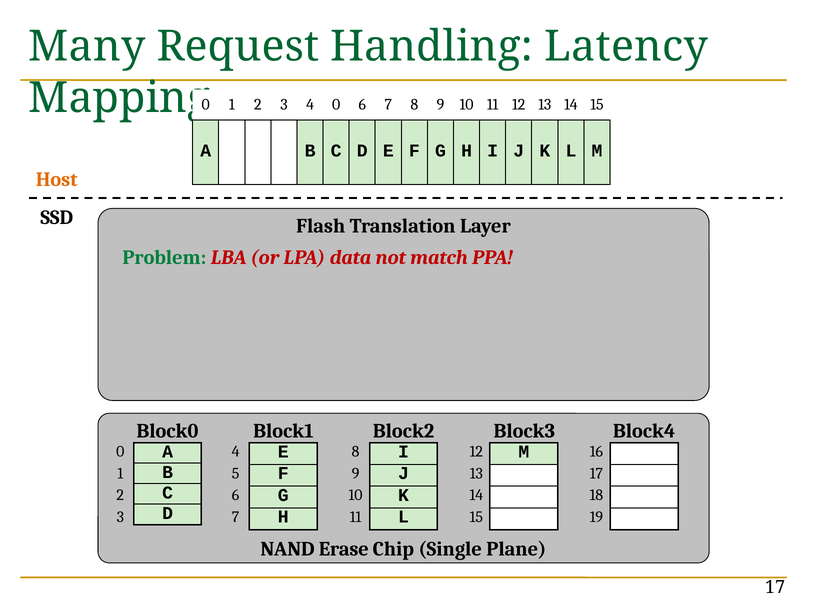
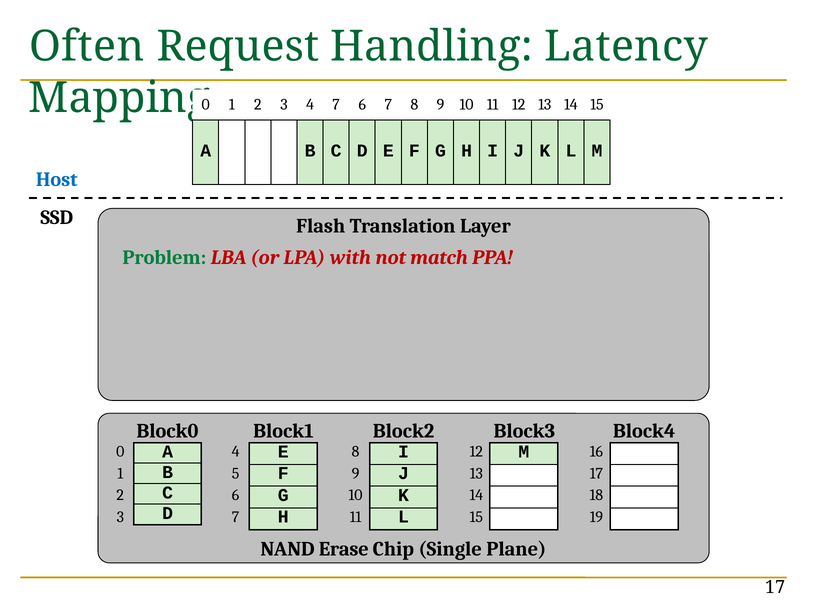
Many: Many -> Often
4 0: 0 -> 7
Host colour: orange -> blue
data: data -> with
